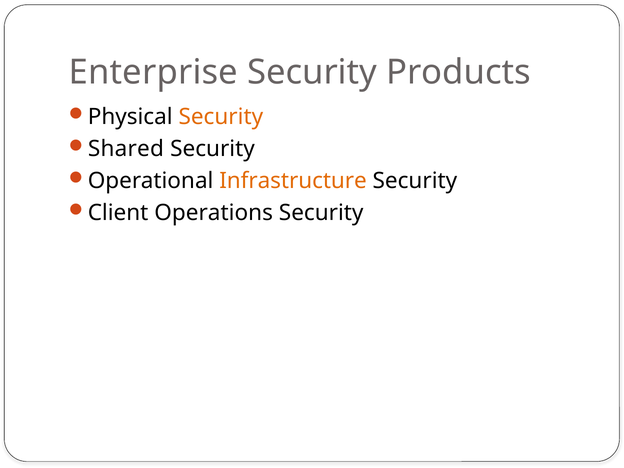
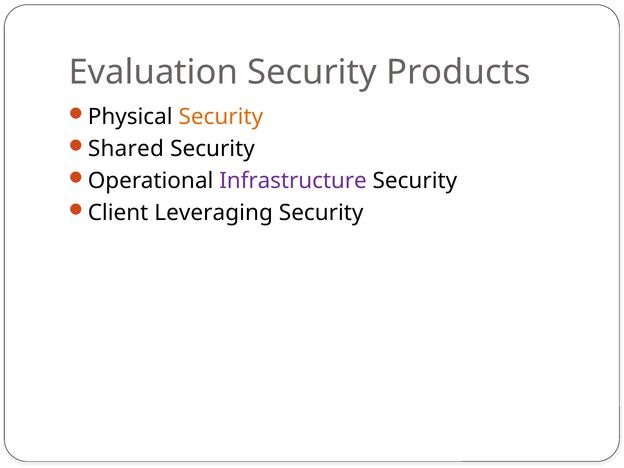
Enterprise: Enterprise -> Evaluation
Infrastructure colour: orange -> purple
Operations: Operations -> Leveraging
